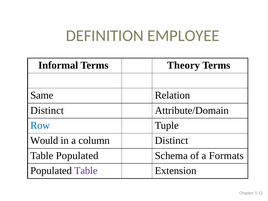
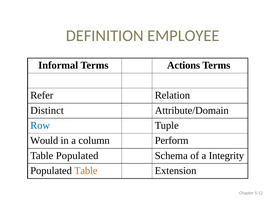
Theory: Theory -> Actions
Same: Same -> Refer
column Distinct: Distinct -> Perform
Formats: Formats -> Integrity
Table at (86, 171) colour: purple -> orange
